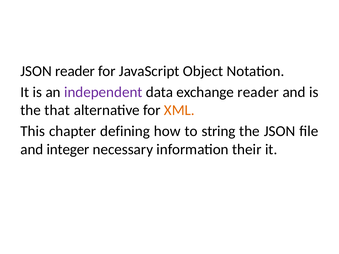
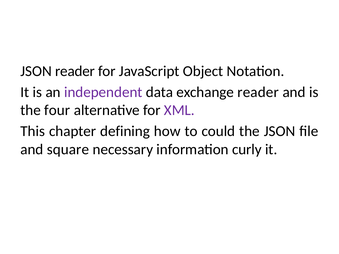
that: that -> four
XML colour: orange -> purple
string: string -> could
integer: integer -> square
their: their -> curly
